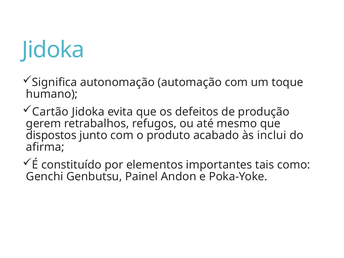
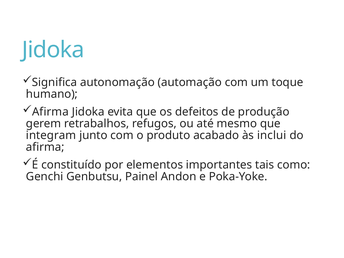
Cartão at (50, 112): Cartão -> Afirma
dispostos: dispostos -> integram
